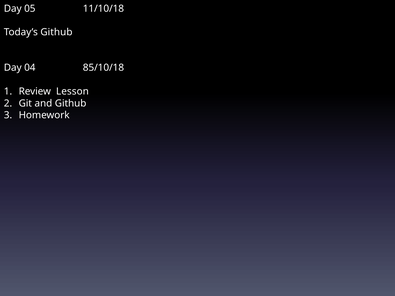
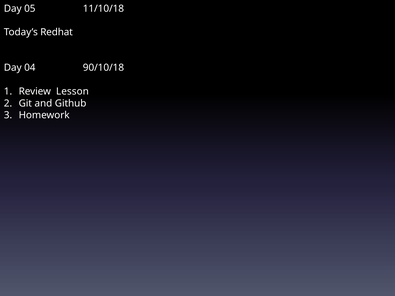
Today’s Github: Github -> Redhat
85/10/18: 85/10/18 -> 90/10/18
